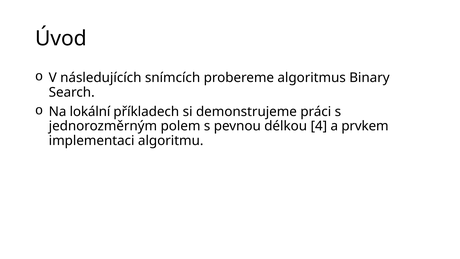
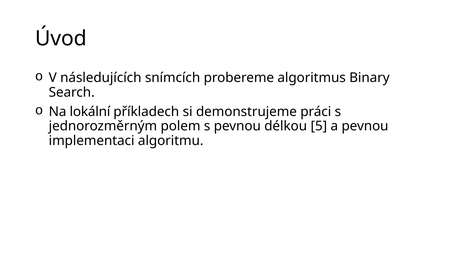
4: 4 -> 5
a prvkem: prvkem -> pevnou
